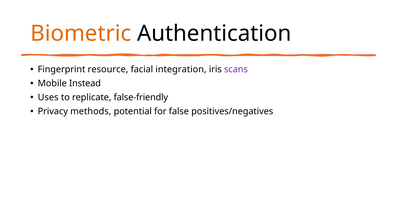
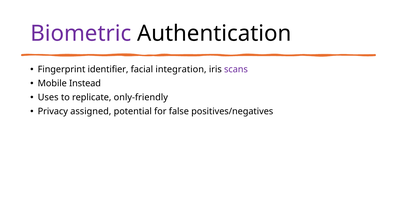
Biometric colour: orange -> purple
resource: resource -> identifier
false-friendly: false-friendly -> only-friendly
methods: methods -> assigned
